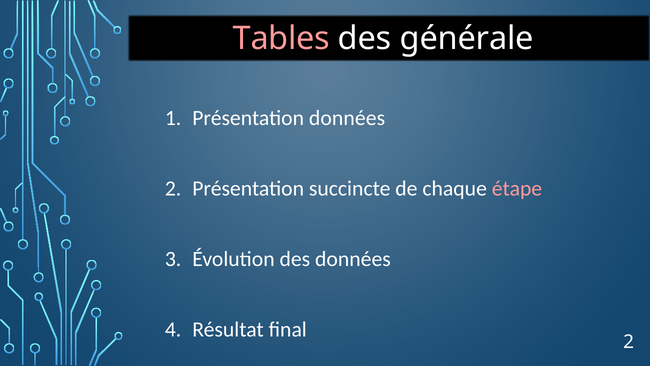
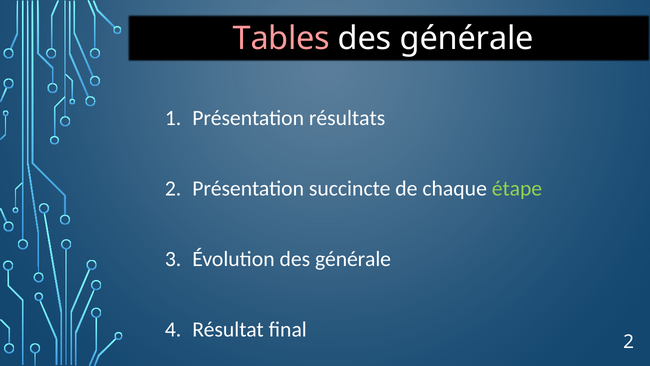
Présentation données: données -> résultats
étape colour: pink -> light green
Évolution des données: données -> générale
